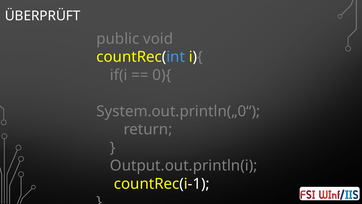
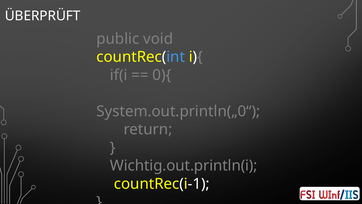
Output.out.println(i: Output.out.println(i -> Wichtig.out.println(i
